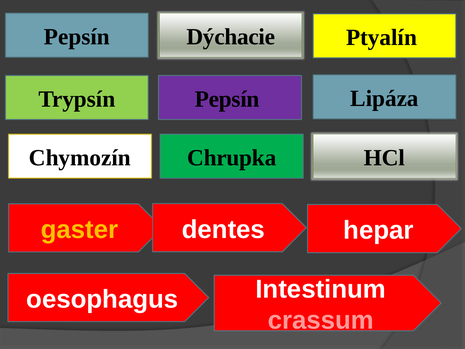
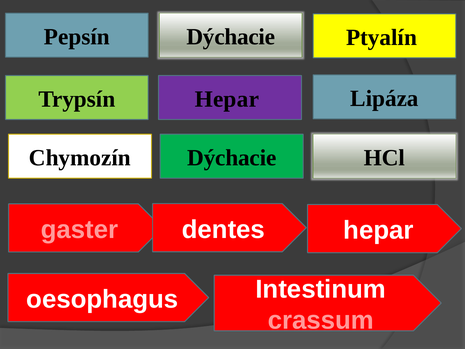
Trypsín Pepsín: Pepsín -> Hepar
Chymozín Chrupka: Chrupka -> Dýchacie
gaster colour: yellow -> pink
